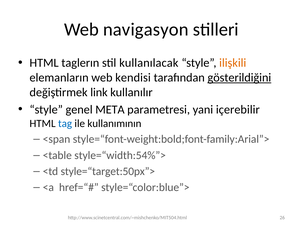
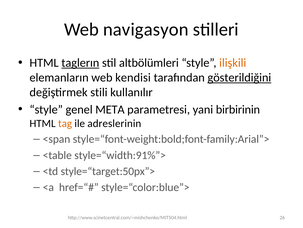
taglerın underline: none -> present
kullanılacak: kullanılacak -> altbölümleri
link: link -> stili
içerebilir: içerebilir -> birbirinin
tag colour: blue -> orange
kullanımının: kullanımının -> adreslerinin
style=“width:54%”>: style=“width:54%”> -> style=“width:91%”>
